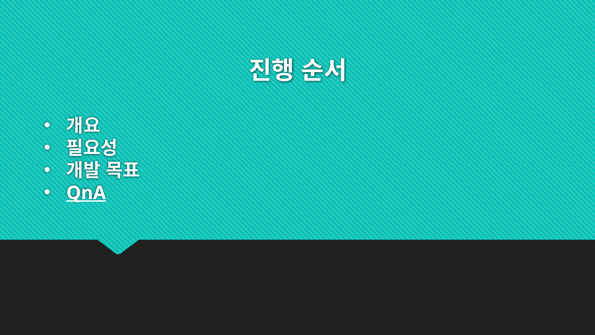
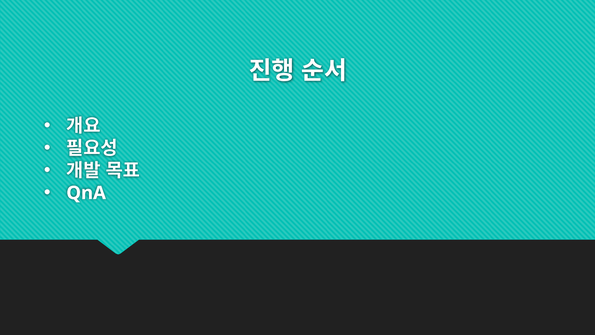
QnA underline: present -> none
